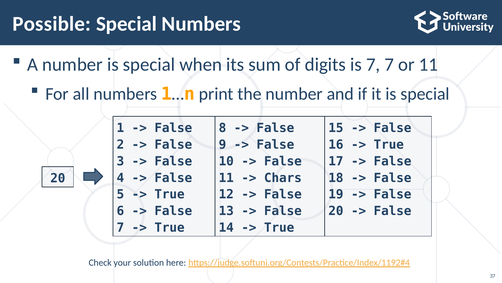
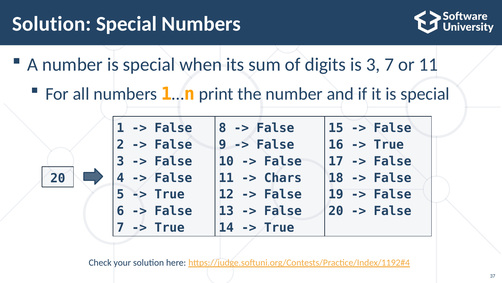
Possible at (52, 24): Possible -> Solution
is 7: 7 -> 3
